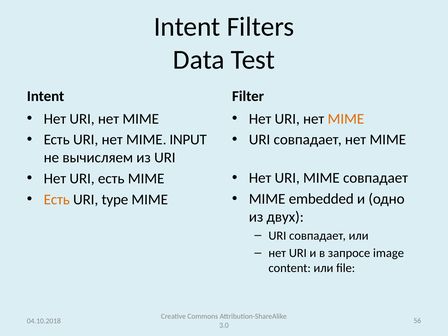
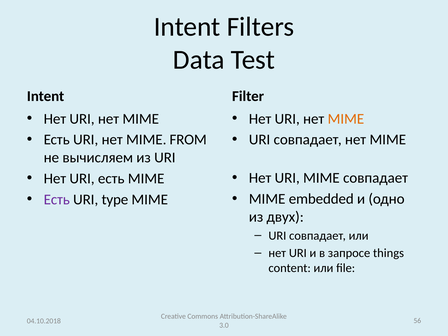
INPUT: INPUT -> FROM
Есть at (57, 199) colour: orange -> purple
image: image -> things
